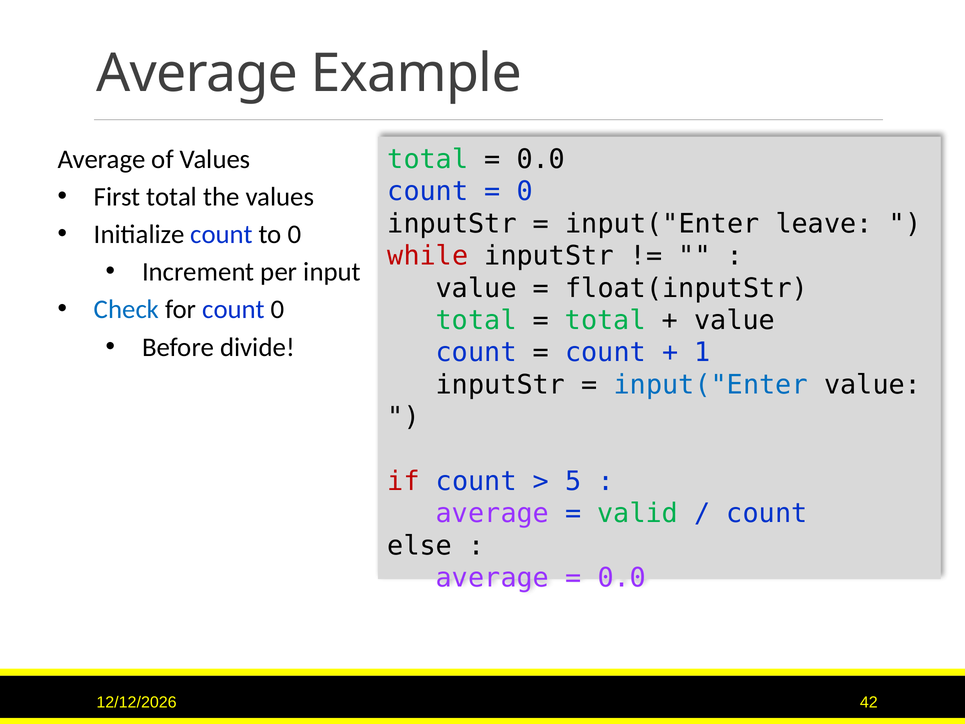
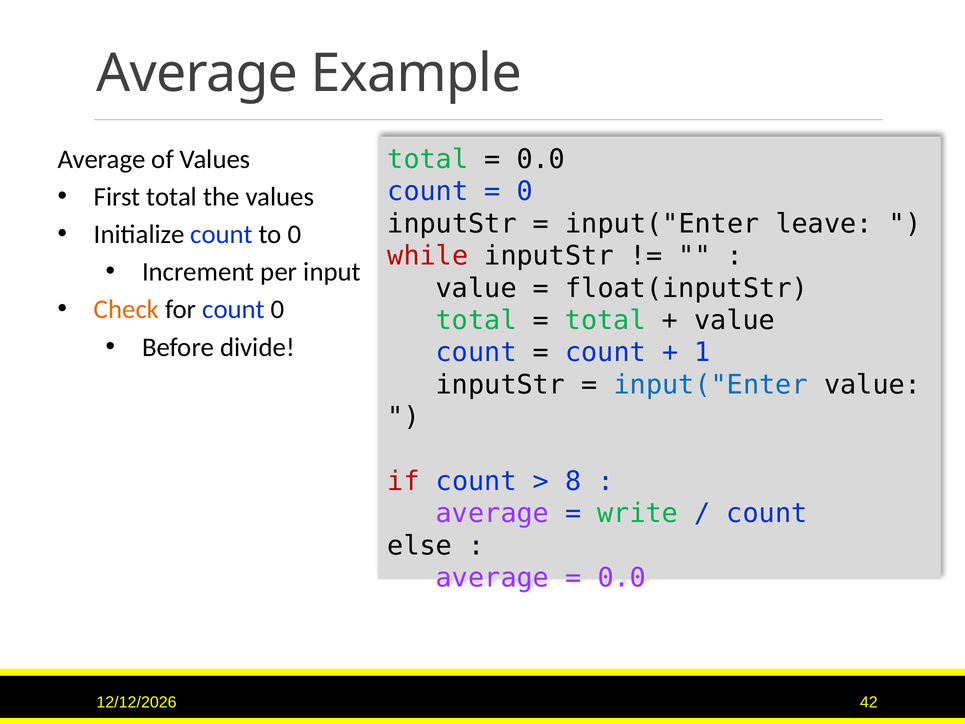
Check colour: blue -> orange
5: 5 -> 8
valid: valid -> write
